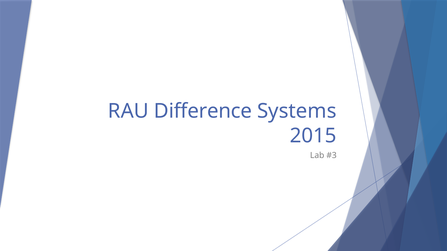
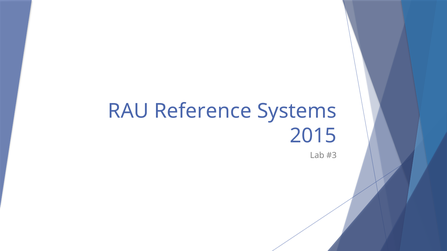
Difference: Difference -> Reference
